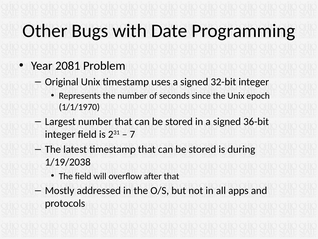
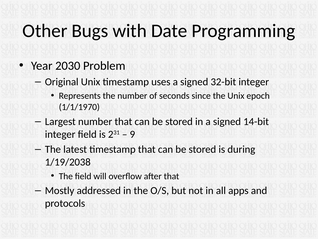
2081: 2081 -> 2030
36-bit: 36-bit -> 14-bit
7: 7 -> 9
